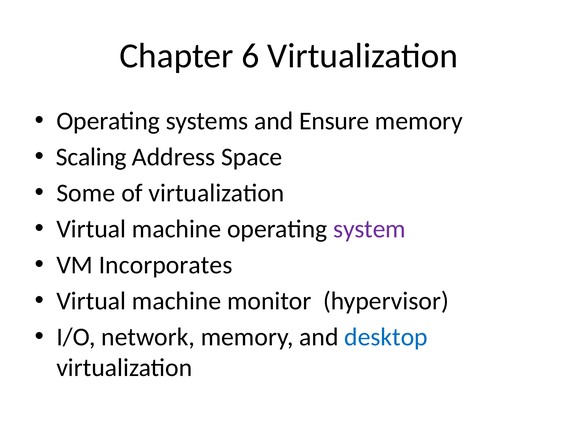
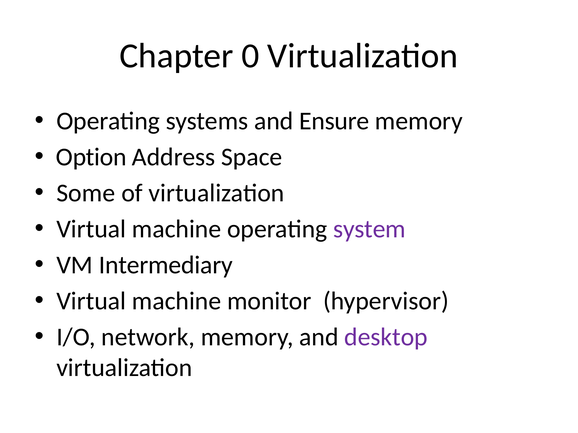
6: 6 -> 0
Scaling: Scaling -> Option
Incorporates: Incorporates -> Intermediary
desktop colour: blue -> purple
